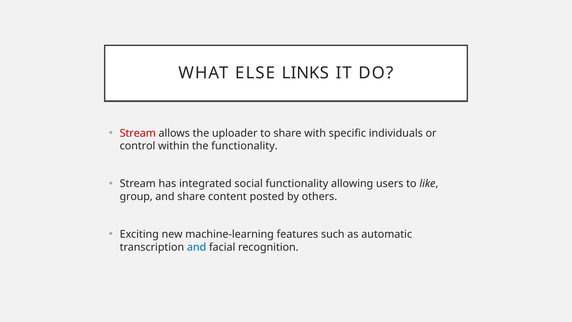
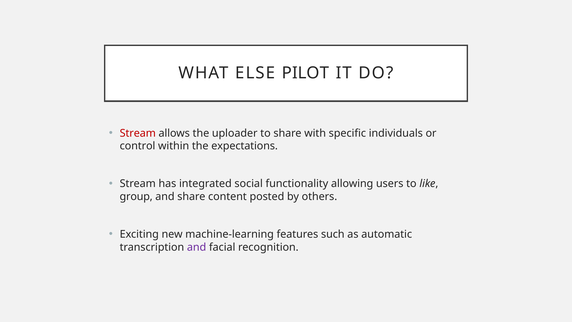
LINKS: LINKS -> PILOT
the functionality: functionality -> expectations
and at (197, 247) colour: blue -> purple
